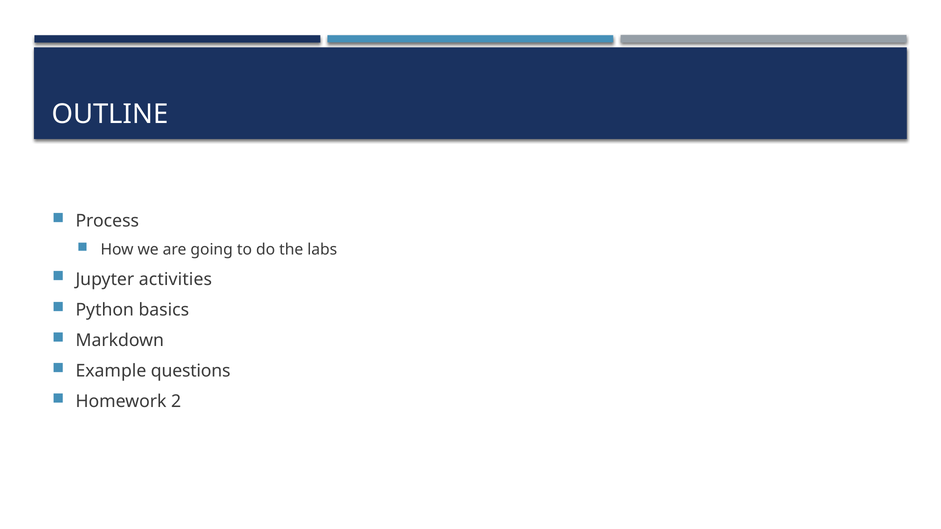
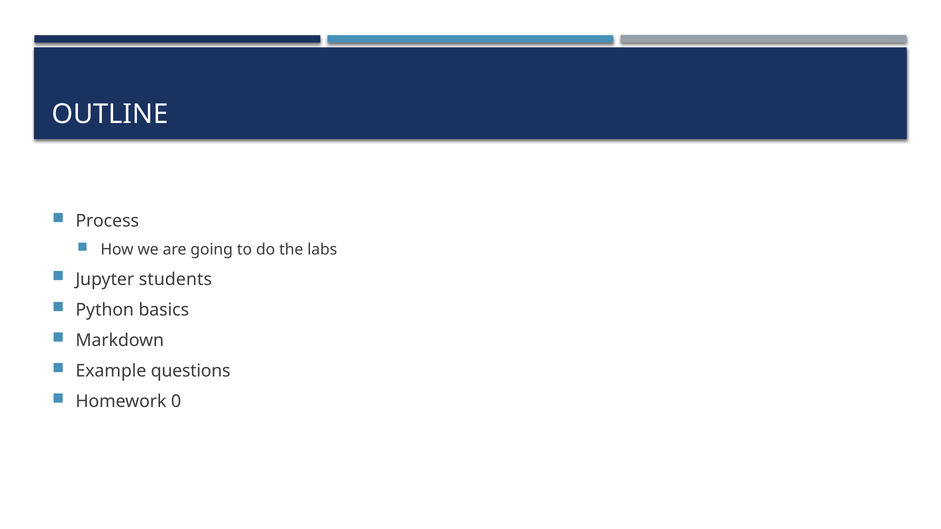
activities: activities -> students
2: 2 -> 0
